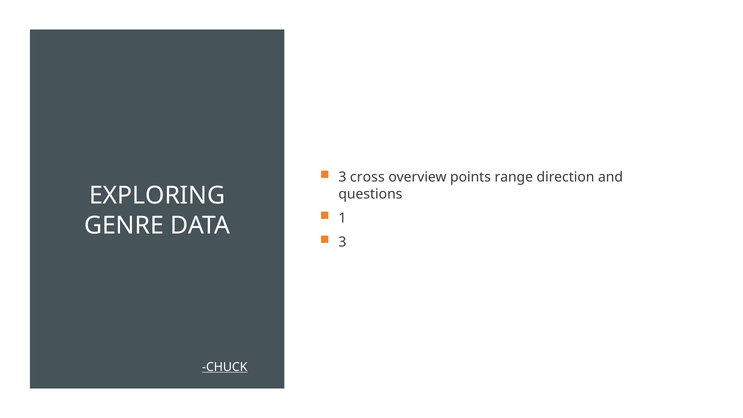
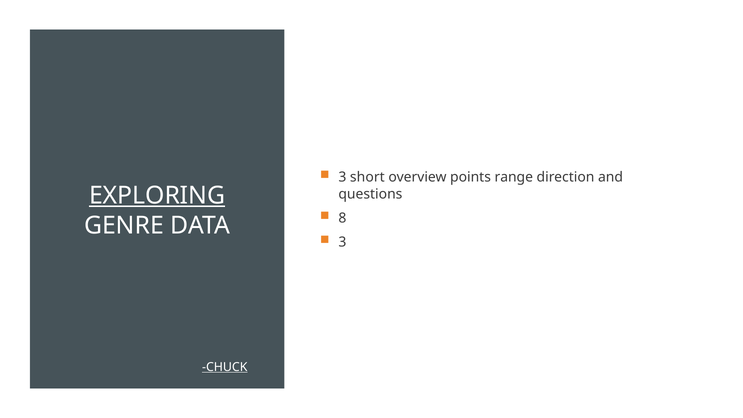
cross: cross -> short
EXPLORING underline: none -> present
1: 1 -> 8
